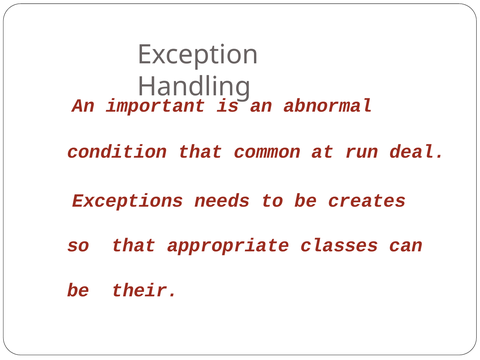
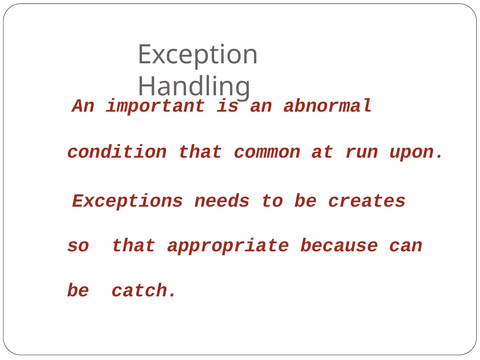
deal: deal -> upon
classes: classes -> because
their: their -> catch
